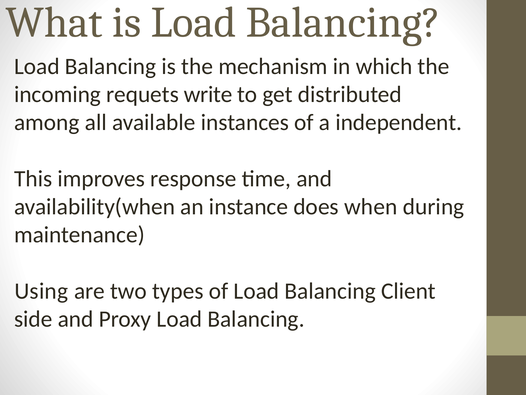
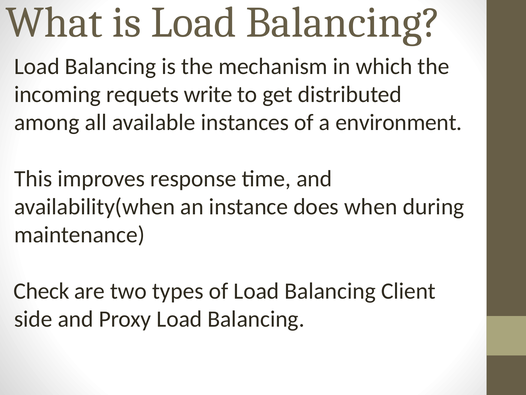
independent: independent -> environment
Using: Using -> Check
